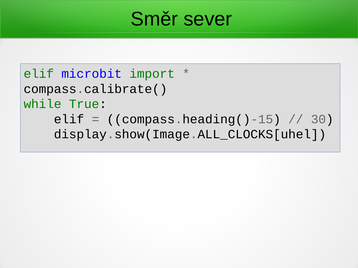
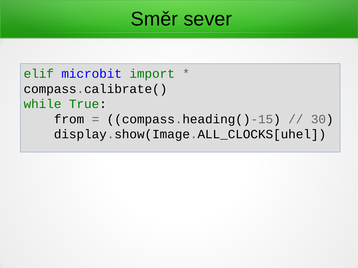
elif at (69, 119): elif -> from
